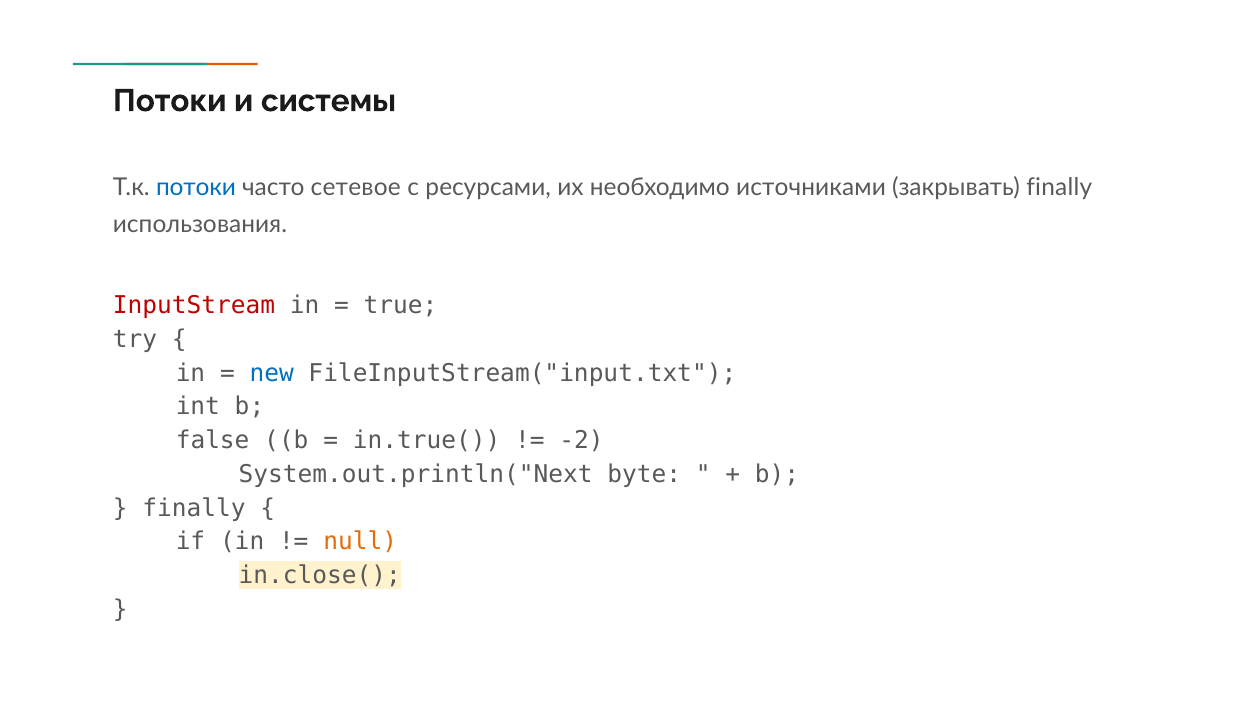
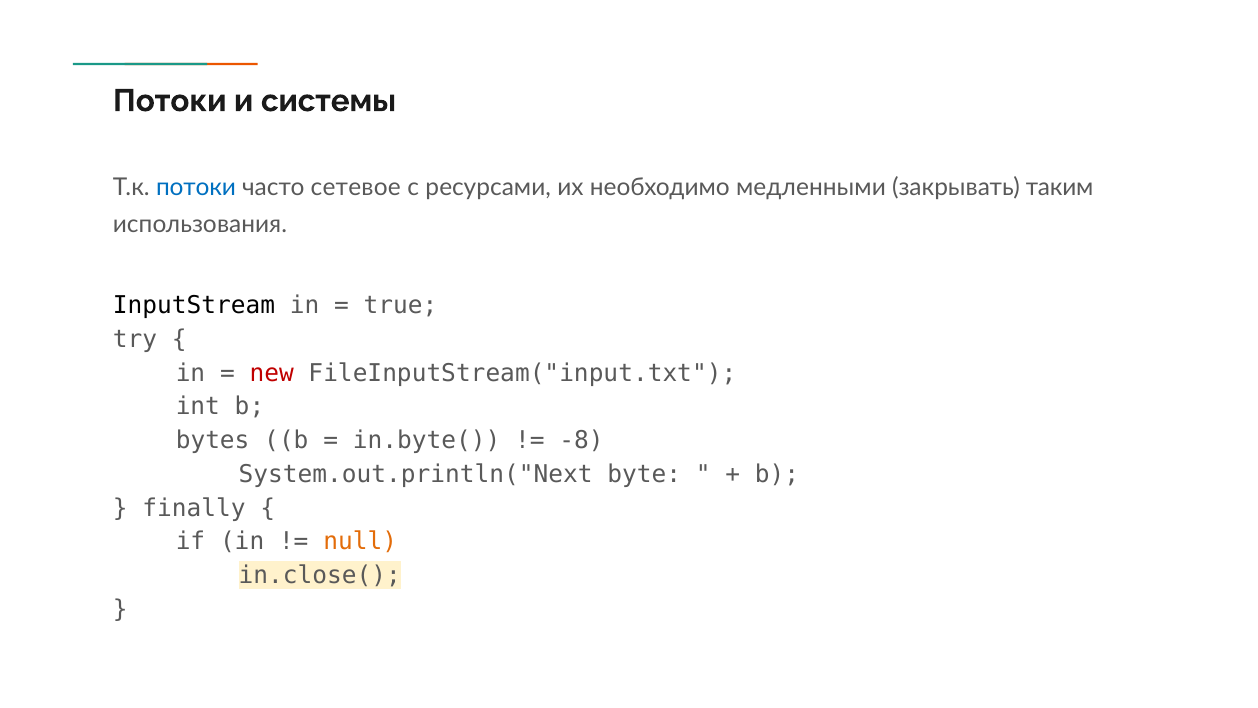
источниками: источниками -> медленными
закрывать finally: finally -> таким
InputStream colour: red -> black
new colour: blue -> red
false: false -> bytes
in.true(: in.true( -> in.byte(
-2: -2 -> -8
